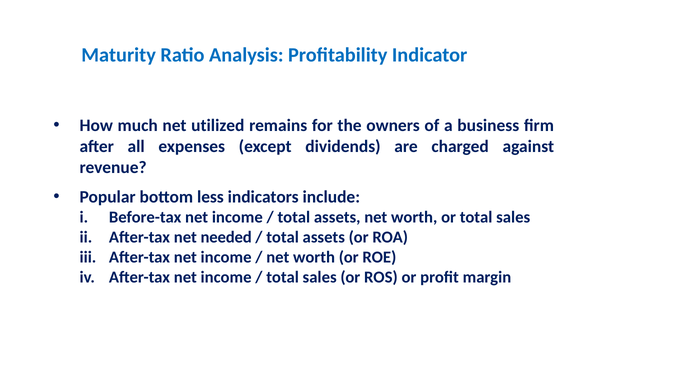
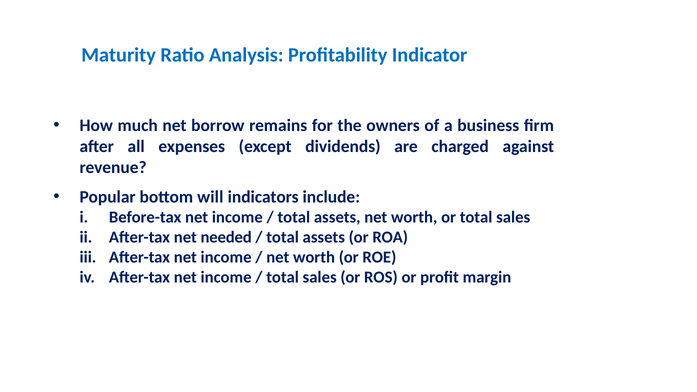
utilized: utilized -> borrow
less: less -> will
